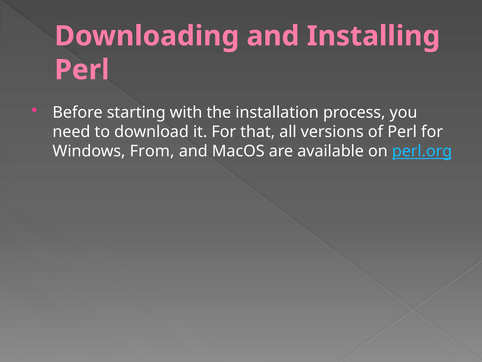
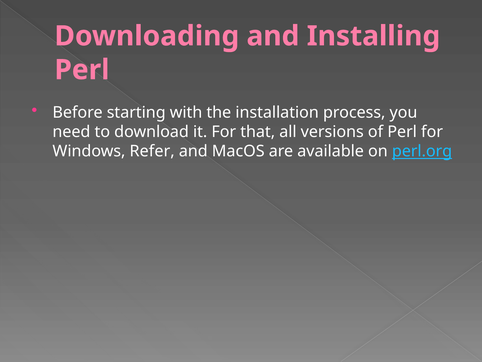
From: From -> Refer
